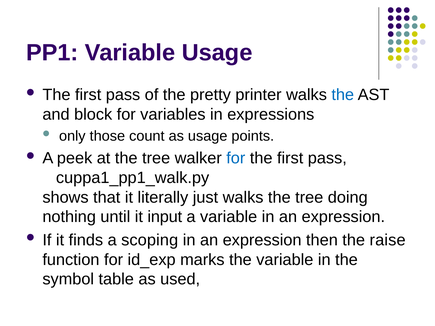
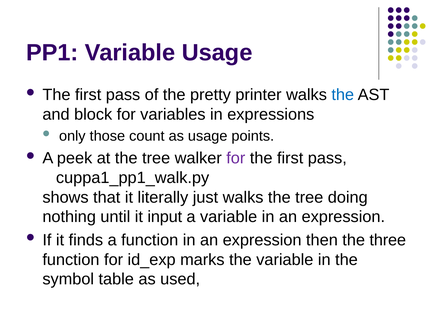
for at (236, 158) colour: blue -> purple
a scoping: scoping -> function
raise: raise -> three
